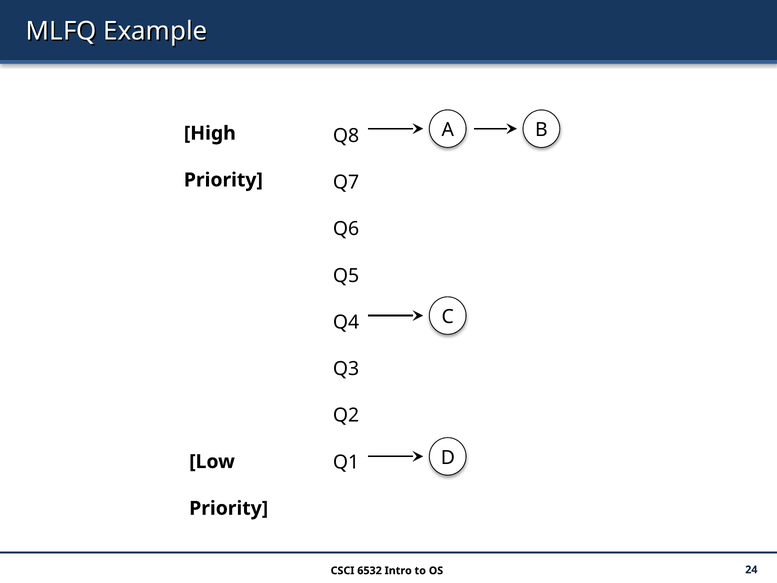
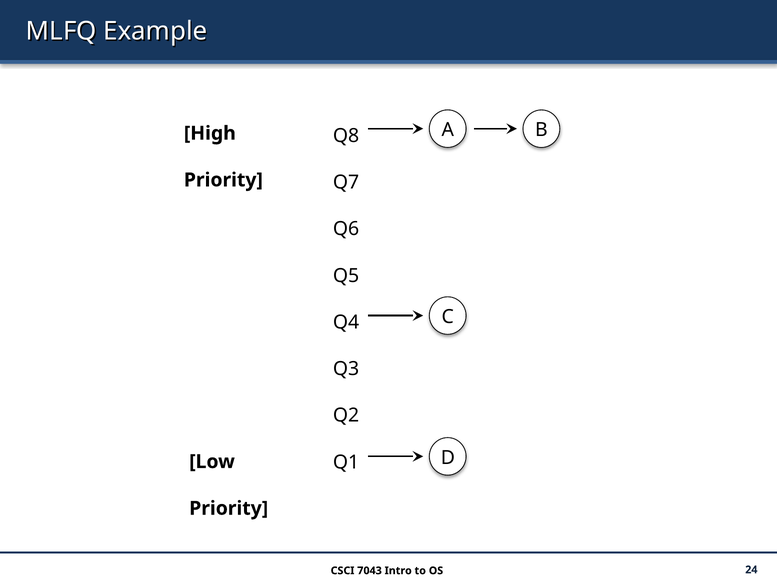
6532: 6532 -> 7043
